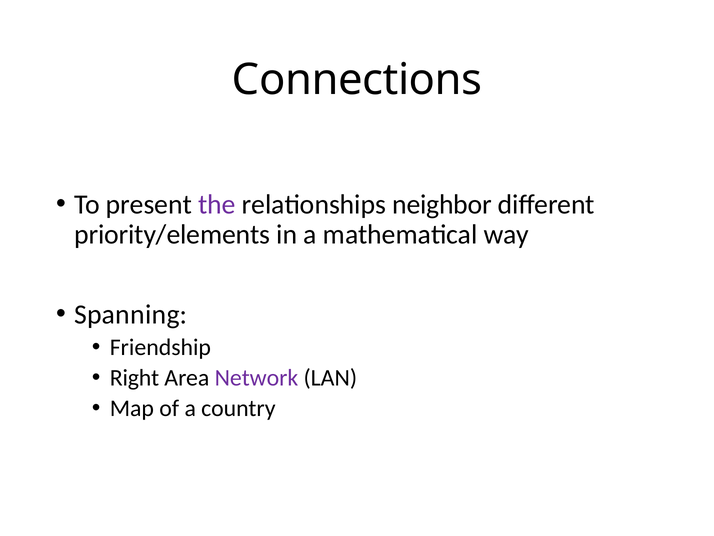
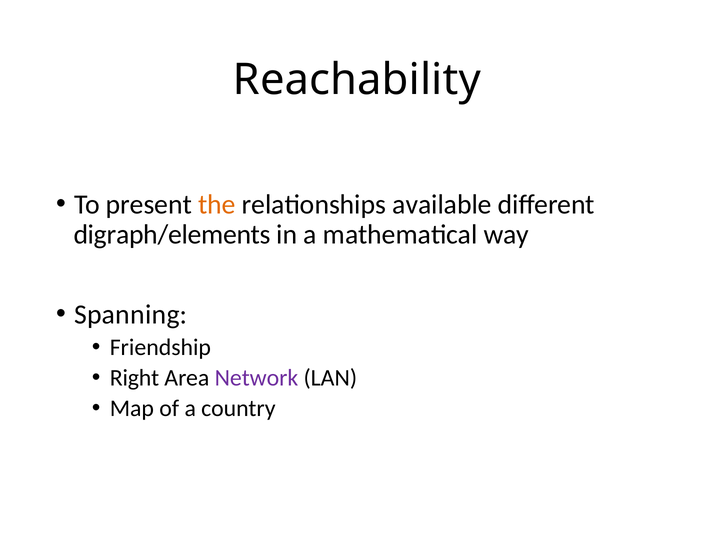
Connections: Connections -> Reachability
the colour: purple -> orange
neighbor: neighbor -> available
priority/elements: priority/elements -> digraph/elements
